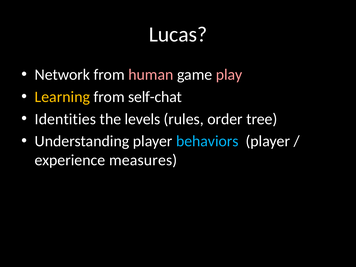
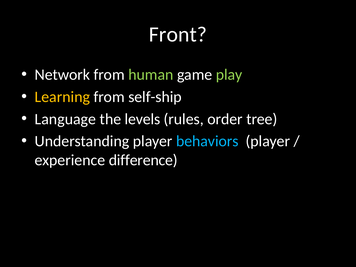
Lucas: Lucas -> Front
human colour: pink -> light green
play colour: pink -> light green
self-chat: self-chat -> self-ship
Identities: Identities -> Language
measures: measures -> difference
